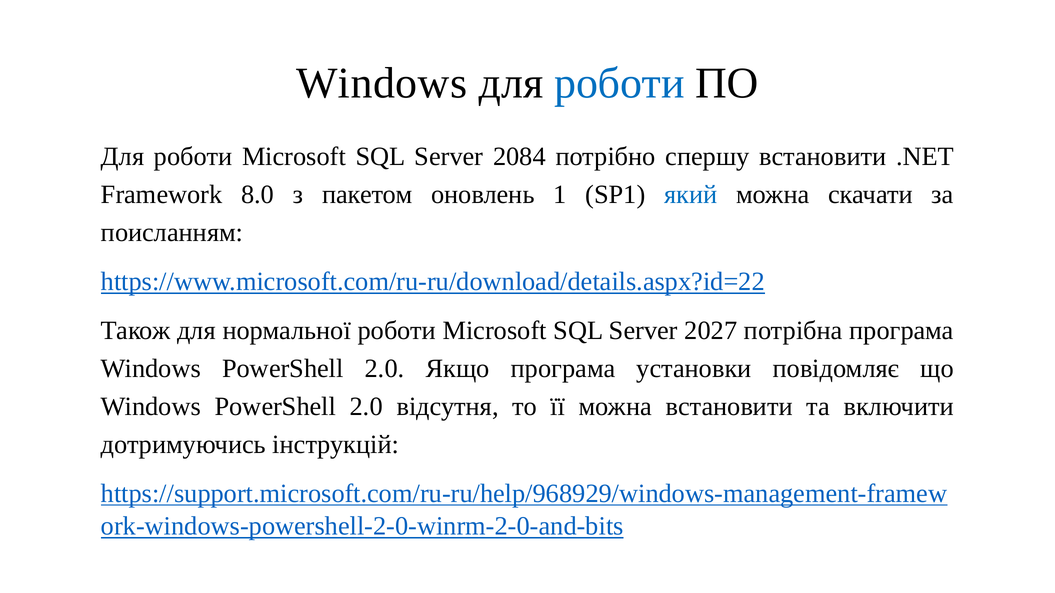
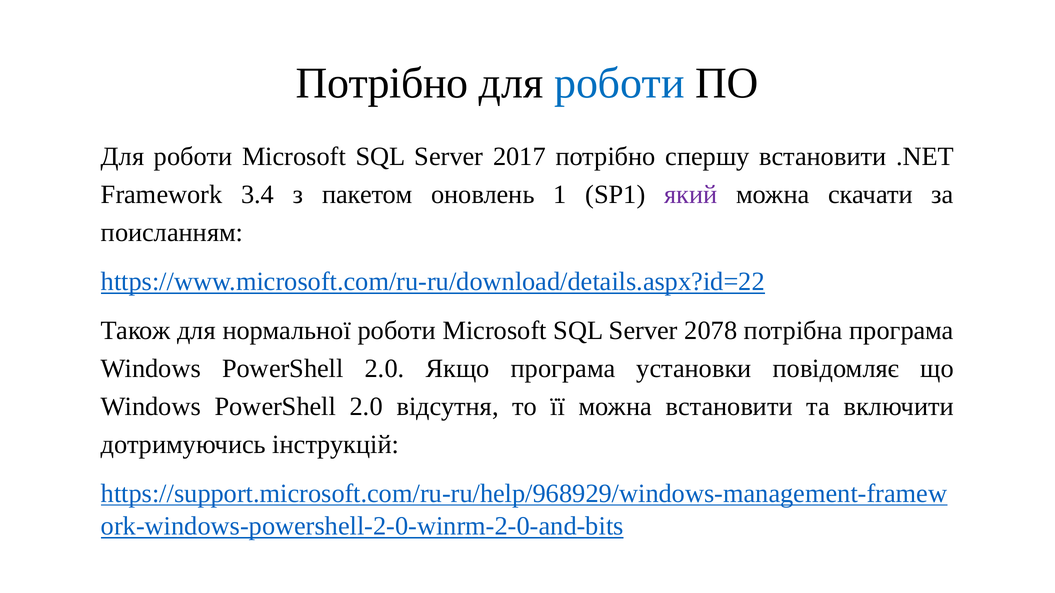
Windows at (382, 83): Windows -> Потрібно
2084: 2084 -> 2017
8.0: 8.0 -> 3.4
який colour: blue -> purple
2027: 2027 -> 2078
